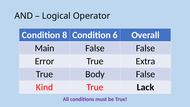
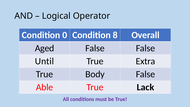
8: 8 -> 0
6: 6 -> 8
Main: Main -> Aged
Error: Error -> Until
Kind: Kind -> Able
